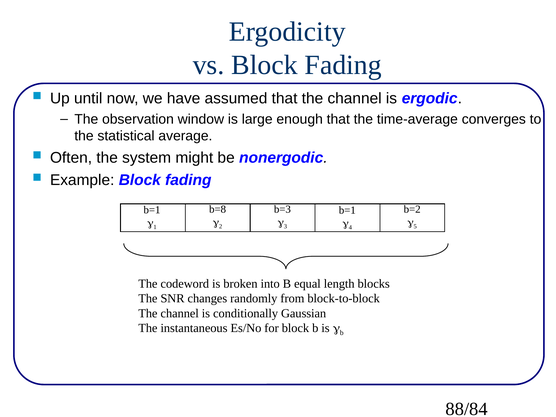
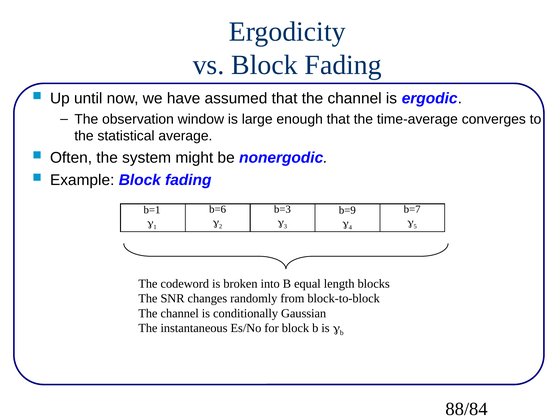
b=8: b=8 -> b=6
b=2: b=2 -> b=7
b=1 at (347, 210): b=1 -> b=9
